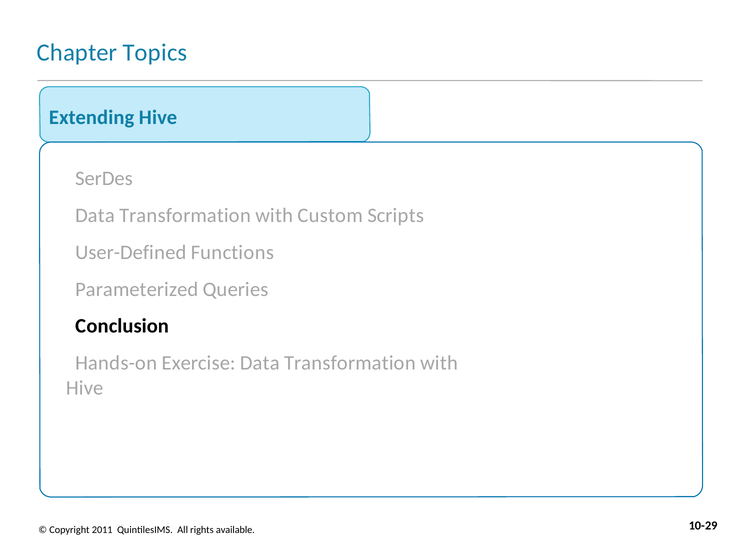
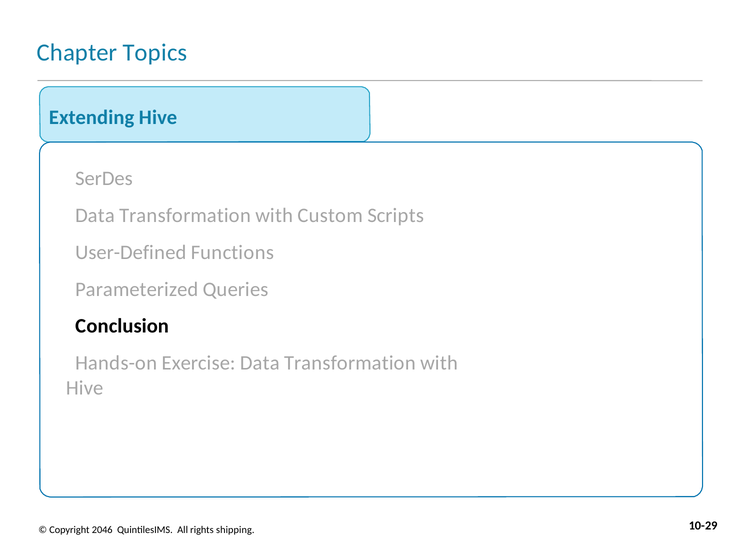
2011: 2011 -> 2046
available: available -> shipping
